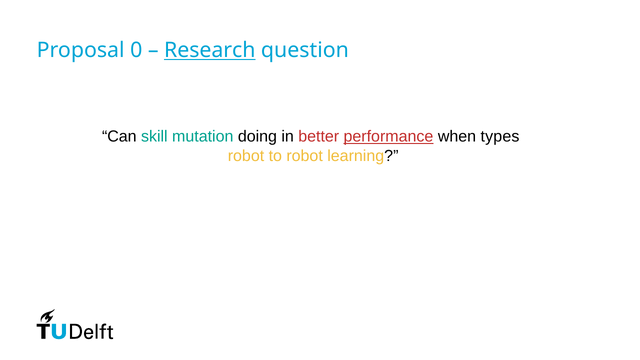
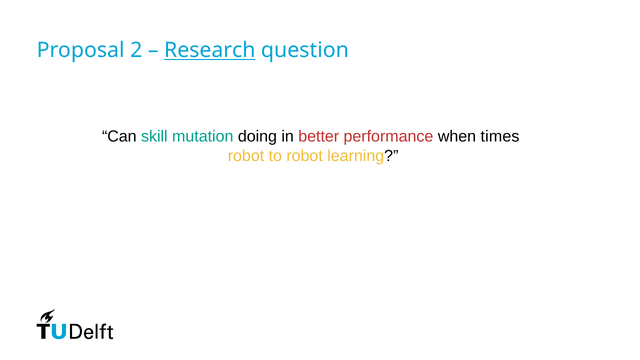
0: 0 -> 2
performance underline: present -> none
types: types -> times
